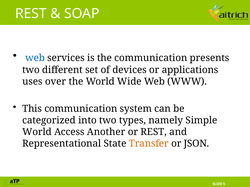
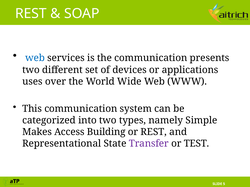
World at (37, 132): World -> Makes
Another: Another -> Building
Transfer colour: orange -> purple
JSON: JSON -> TEST
